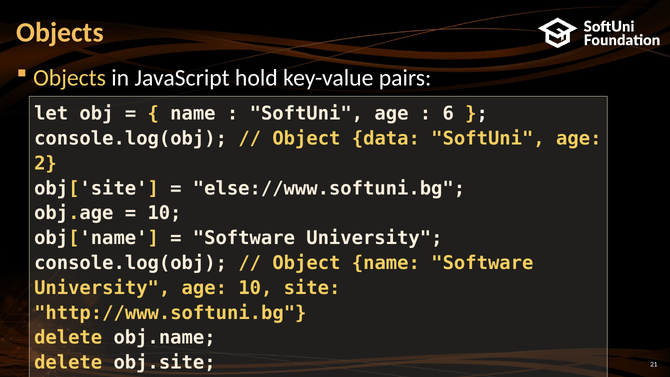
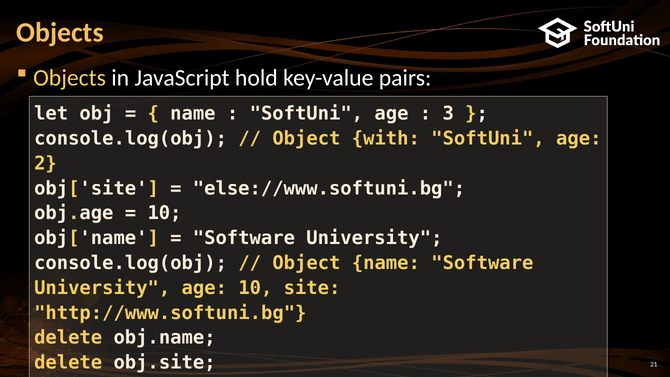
6: 6 -> 3
data: data -> with
